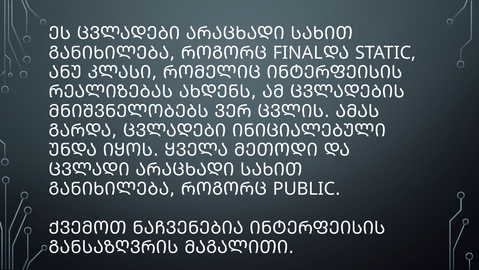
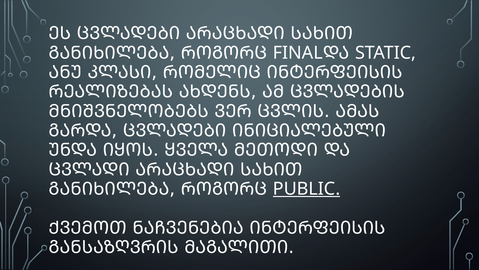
PUBLIC underline: none -> present
